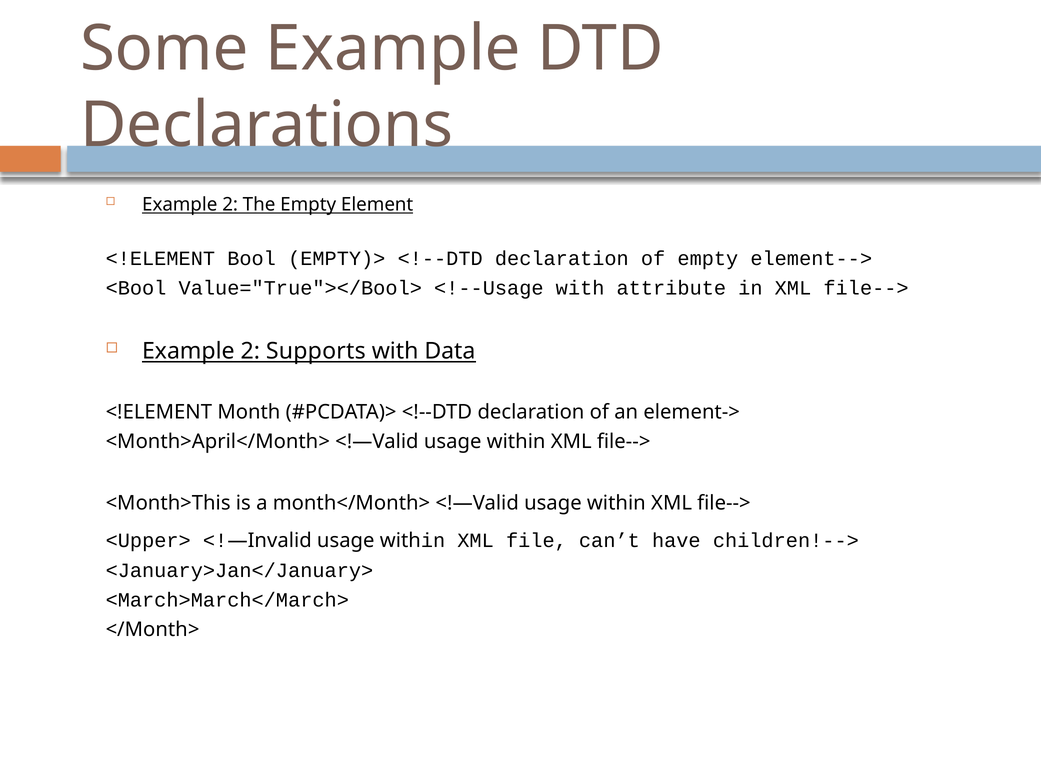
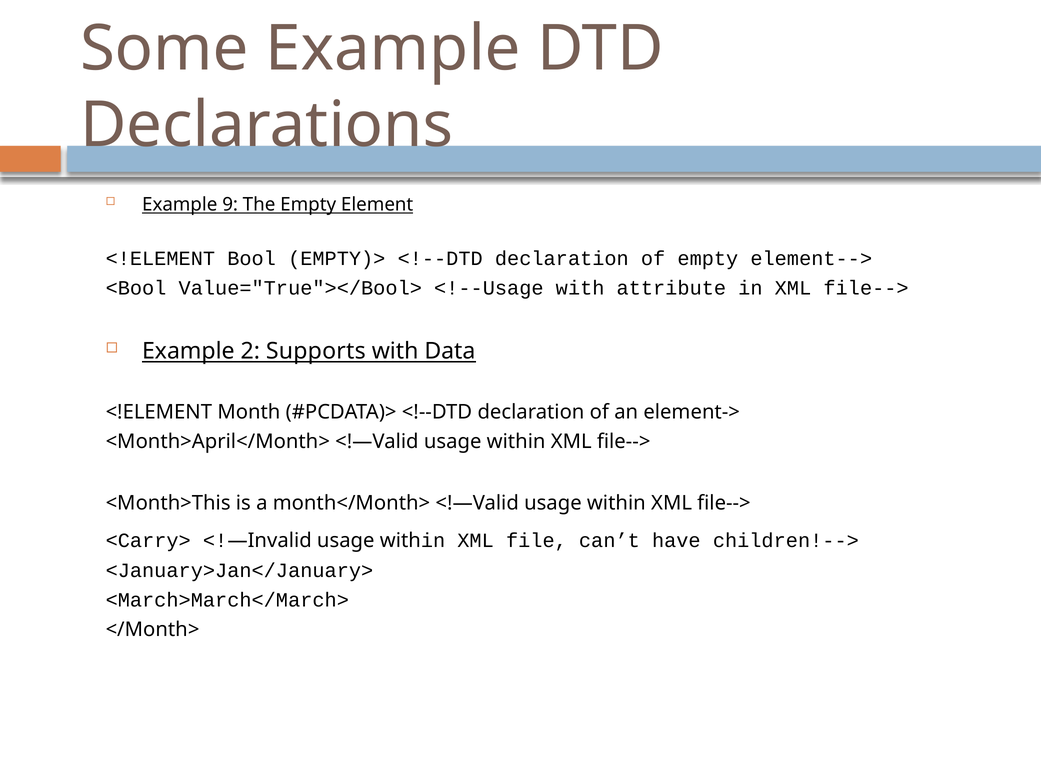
2 at (230, 204): 2 -> 9
<Upper>: <Upper> -> <Carry>
